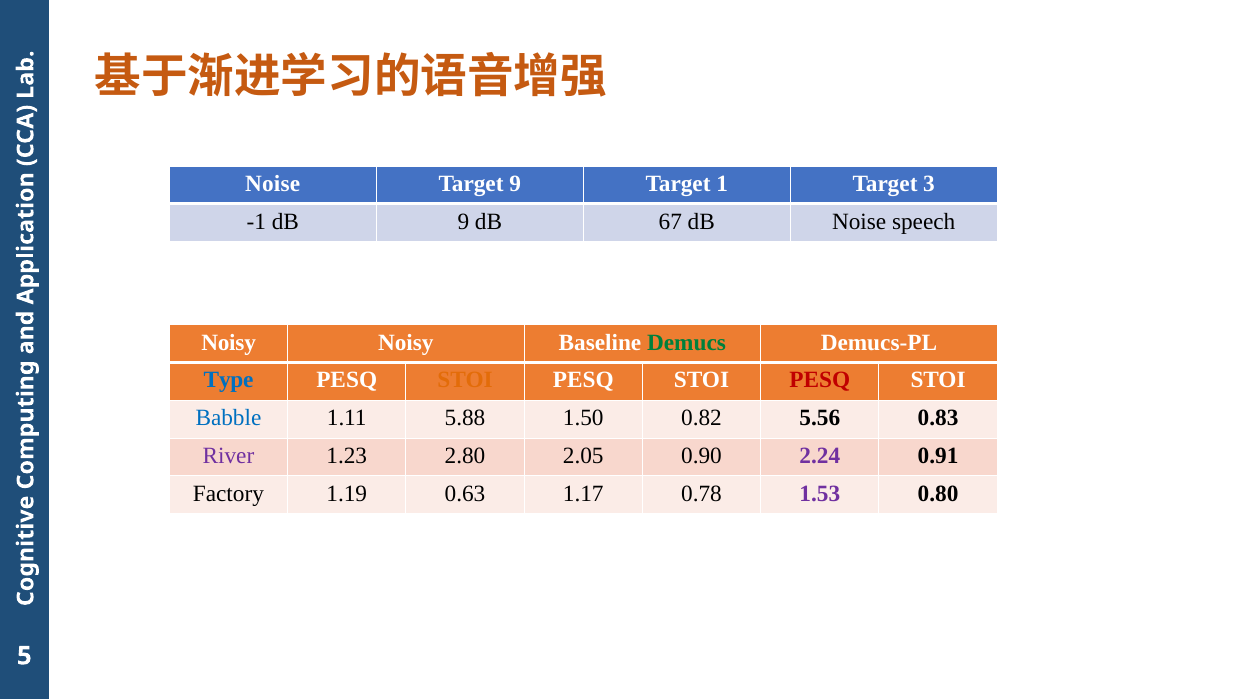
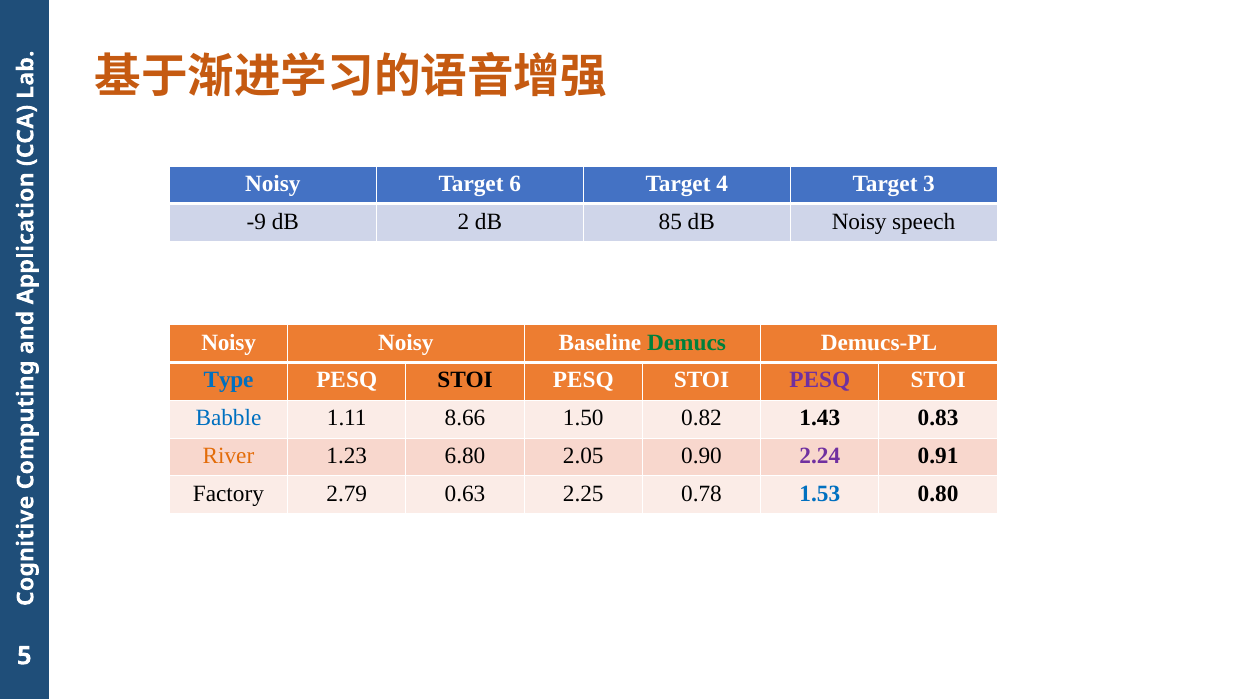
Noise at (273, 184): Noise -> Noisy
Target 9: 9 -> 6
1: 1 -> 4
-1: -1 -> -9
dB 9: 9 -> 2
67: 67 -> 85
dB Noise: Noise -> Noisy
STOI at (465, 380) colour: orange -> black
PESQ at (820, 380) colour: red -> purple
5.88: 5.88 -> 8.66
5.56: 5.56 -> 1.43
River colour: purple -> orange
2.80: 2.80 -> 6.80
1.19: 1.19 -> 2.79
1.17: 1.17 -> 2.25
1.53 colour: purple -> blue
